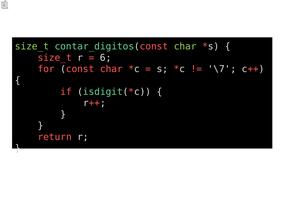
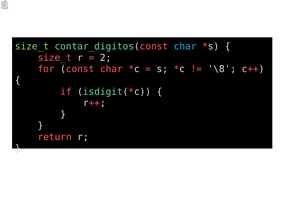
char at (185, 47) colour: light green -> light blue
6: 6 -> 2
\7: \7 -> \8
